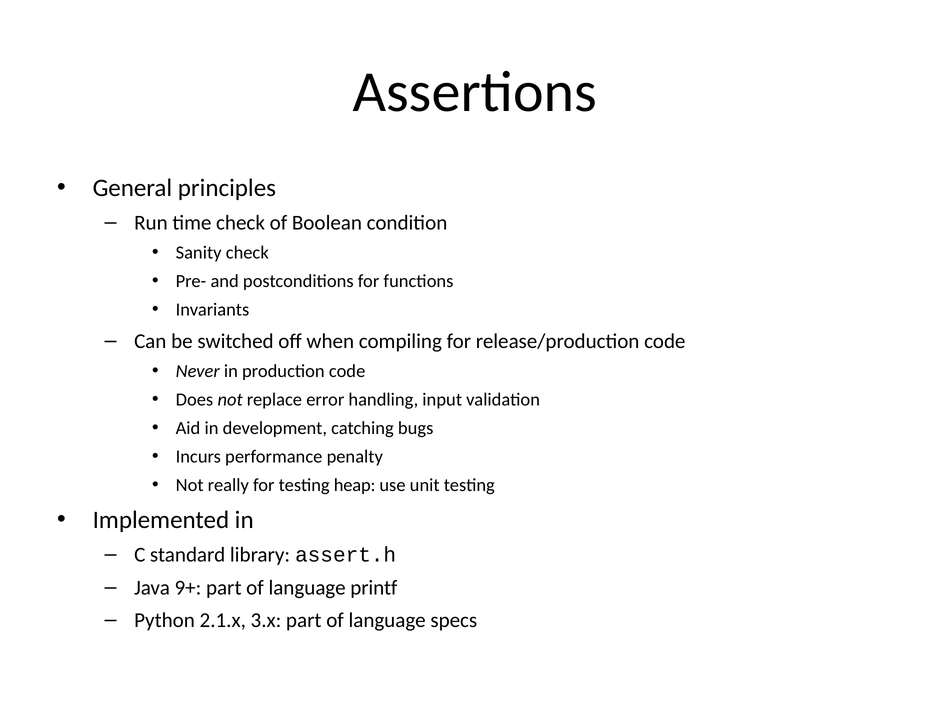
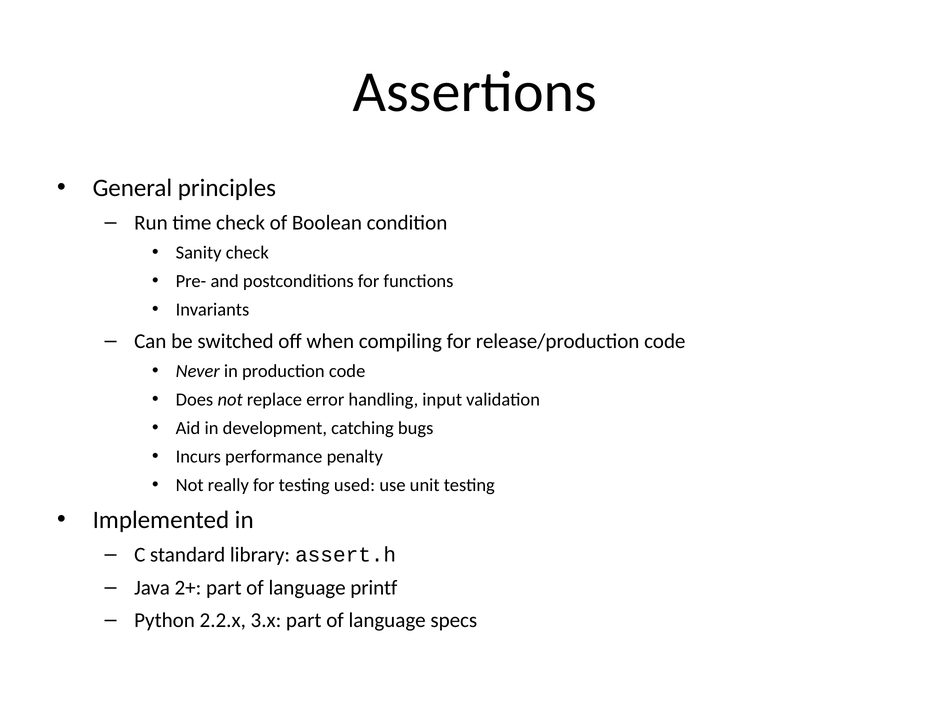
heap: heap -> used
9+: 9+ -> 2+
2.1.x: 2.1.x -> 2.2.x
